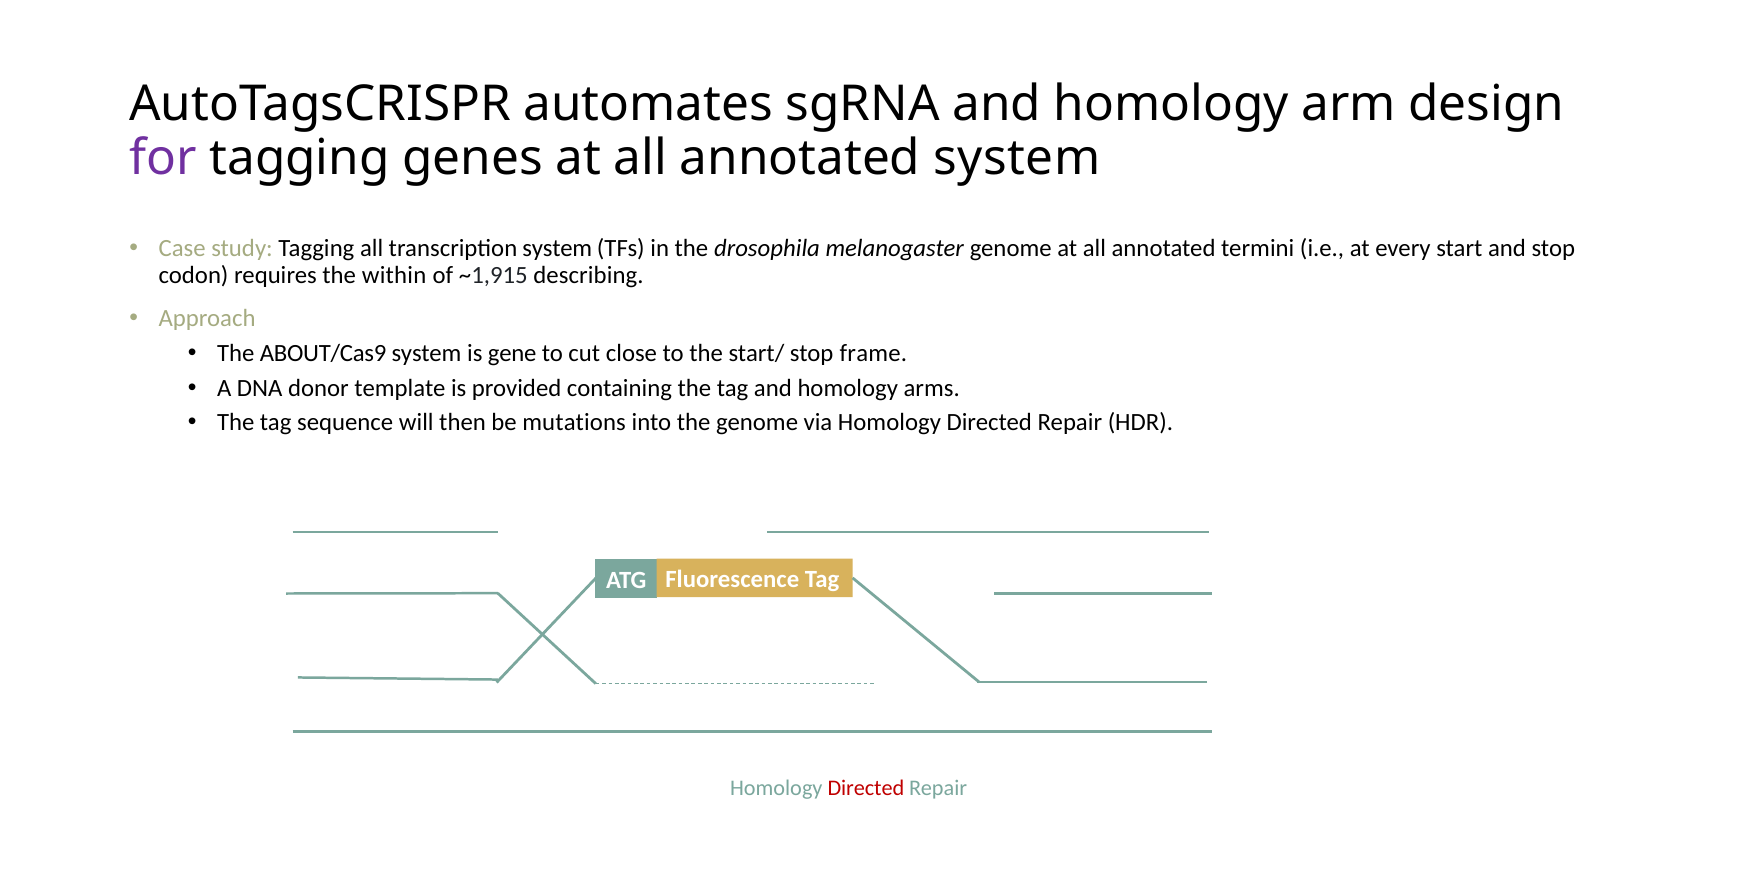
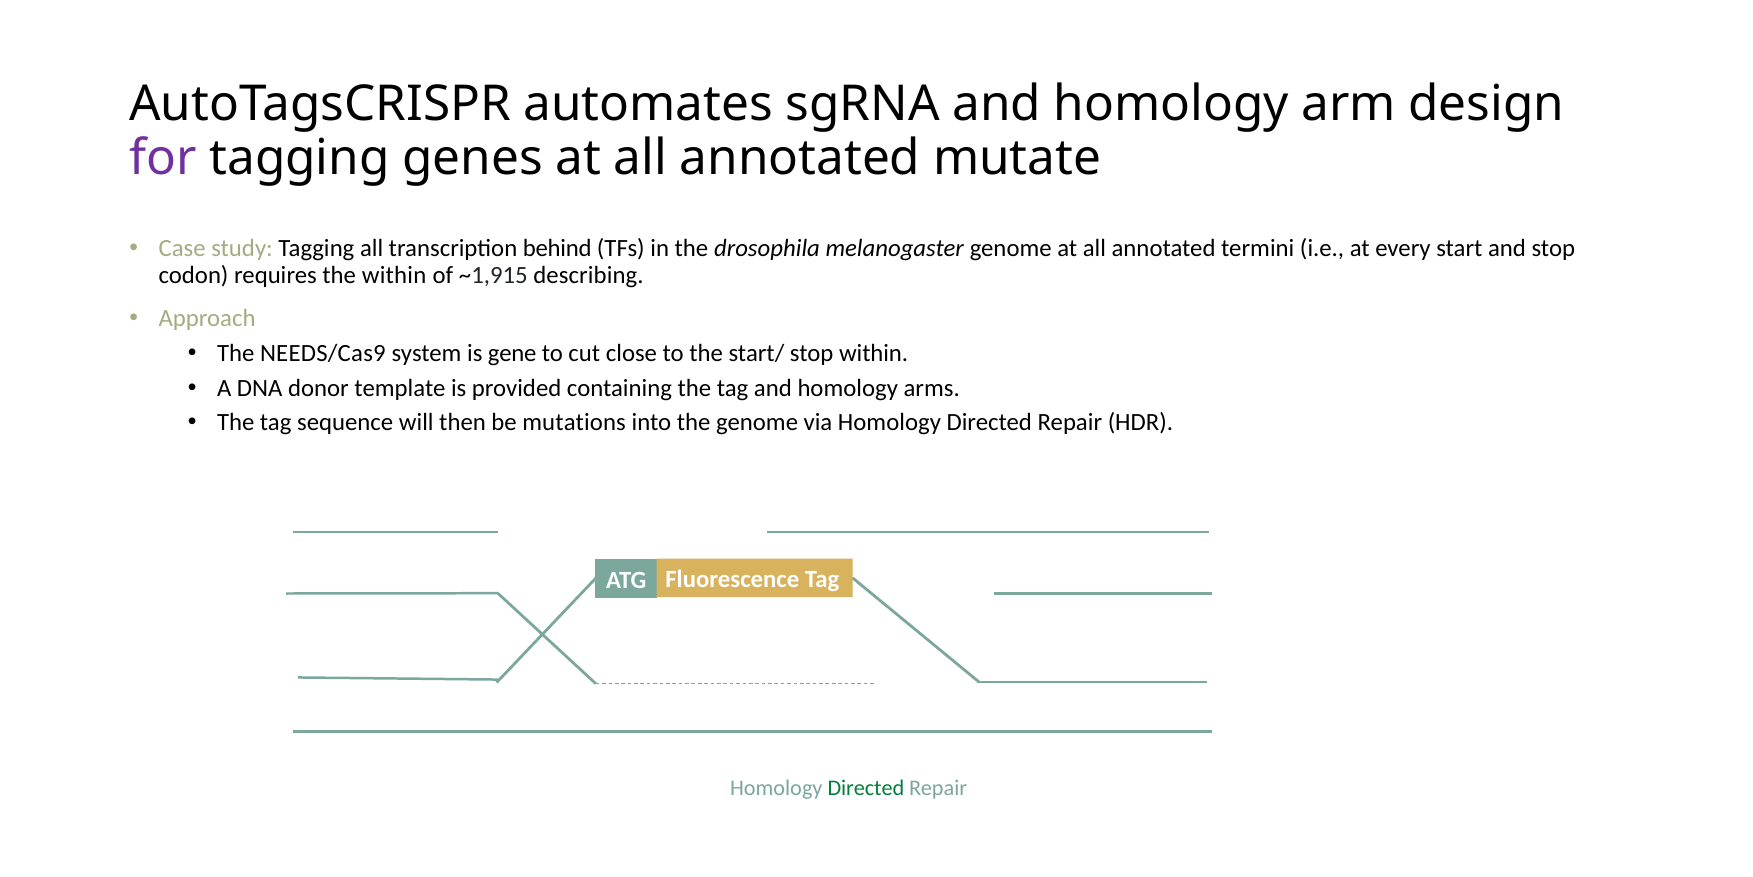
annotated system: system -> mutate
transcription system: system -> behind
ABOUT/Cas9: ABOUT/Cas9 -> NEEDS/Cas9
stop frame: frame -> within
Directed at (866, 788) colour: red -> green
